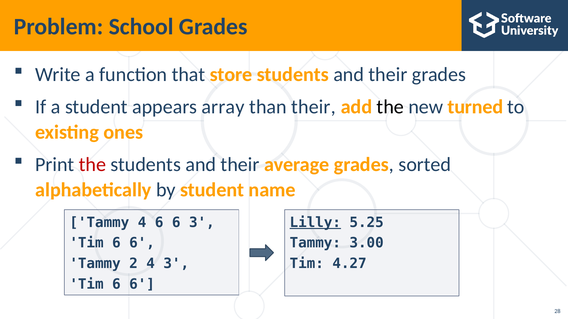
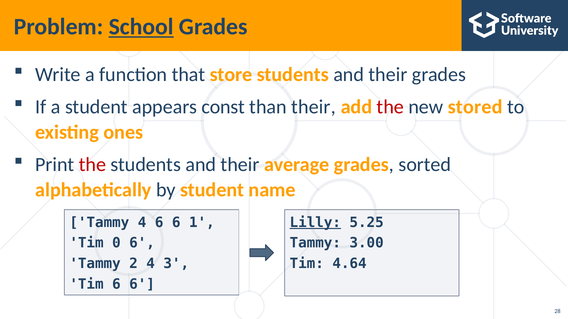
School underline: none -> present
array: array -> const
the at (390, 107) colour: black -> red
turned: turned -> stored
6 3: 3 -> 1
6 at (116, 243): 6 -> 0
4.27: 4.27 -> 4.64
